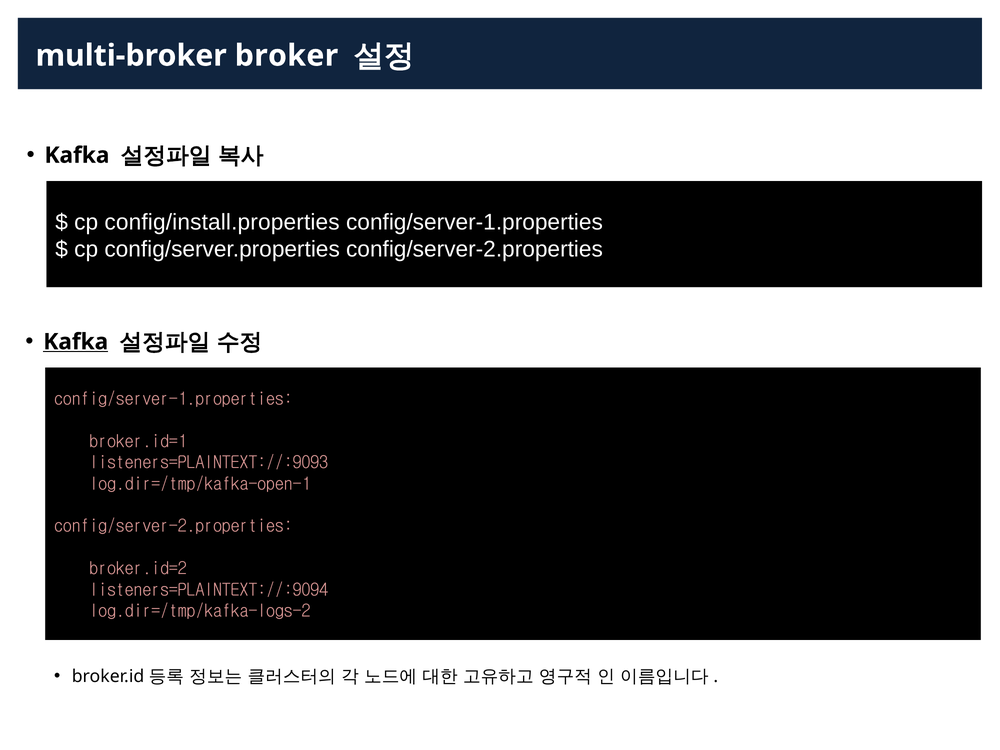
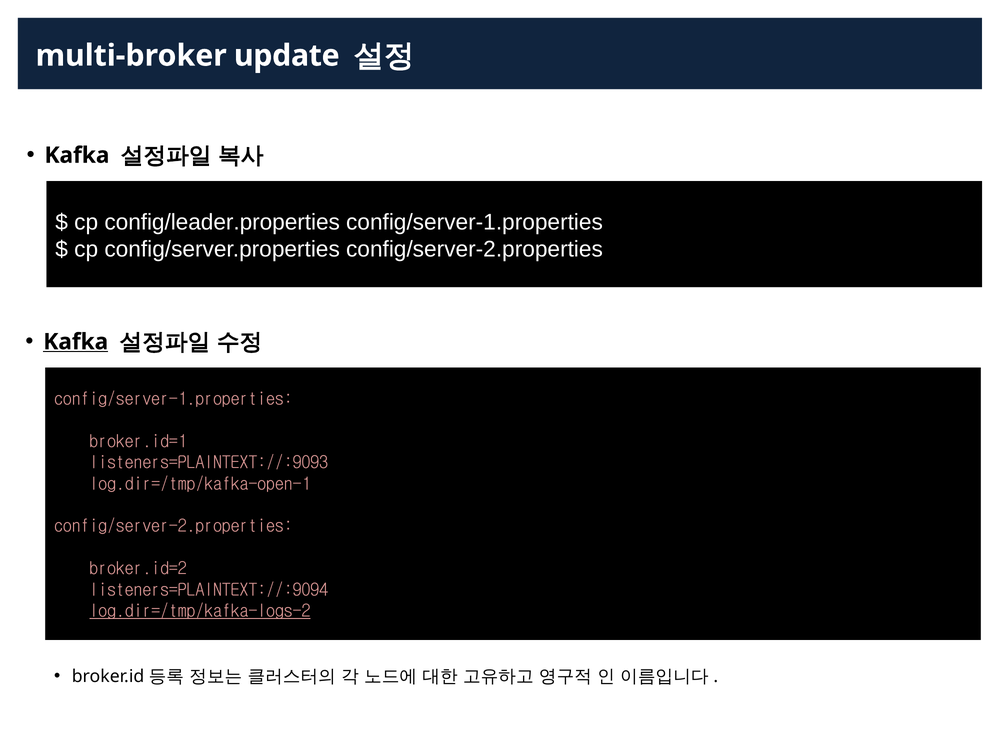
broker: broker -> update
config/install.properties: config/install.properties -> config/leader.properties
log.dir=/tmp/kafka-logs-2 underline: none -> present
